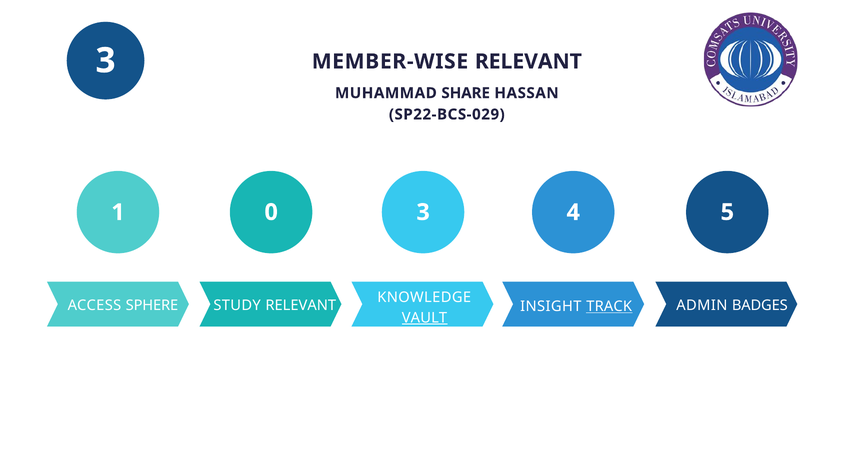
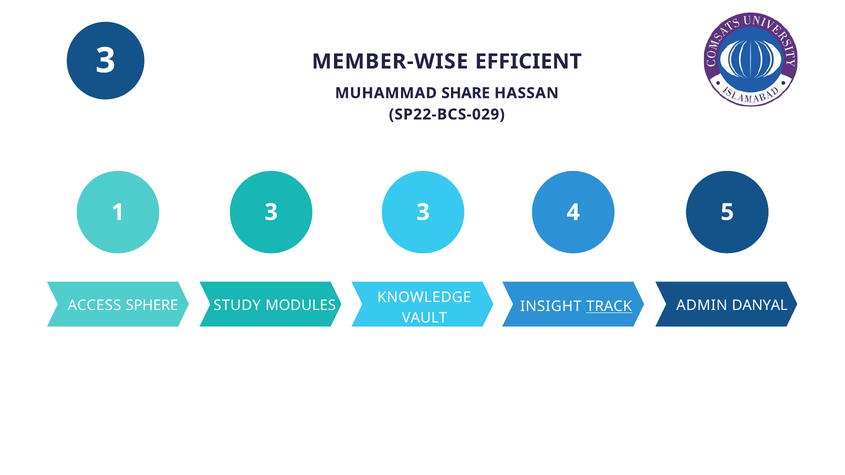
MEMBER-WISE RELEVANT: RELEVANT -> EFFICIENT
1 0: 0 -> 3
STUDY RELEVANT: RELEVANT -> MODULES
BADGES: BADGES -> DANYAL
VAULT underline: present -> none
